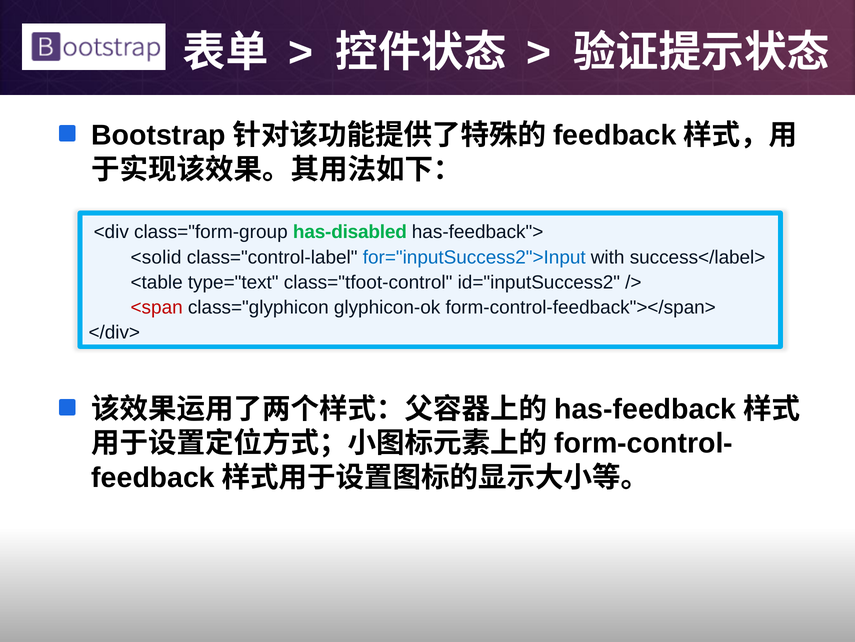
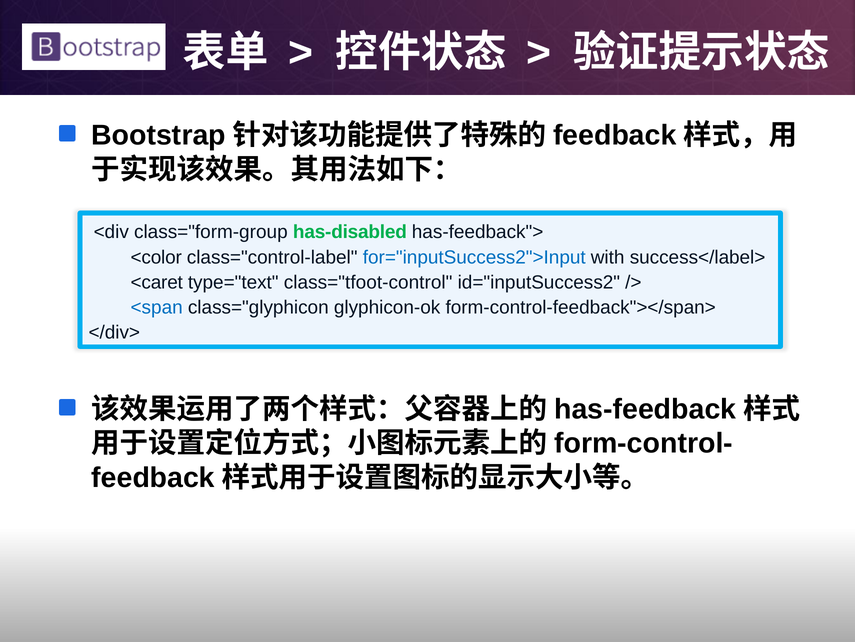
<solid: <solid -> <color
<table: <table -> <caret
<span colour: red -> blue
